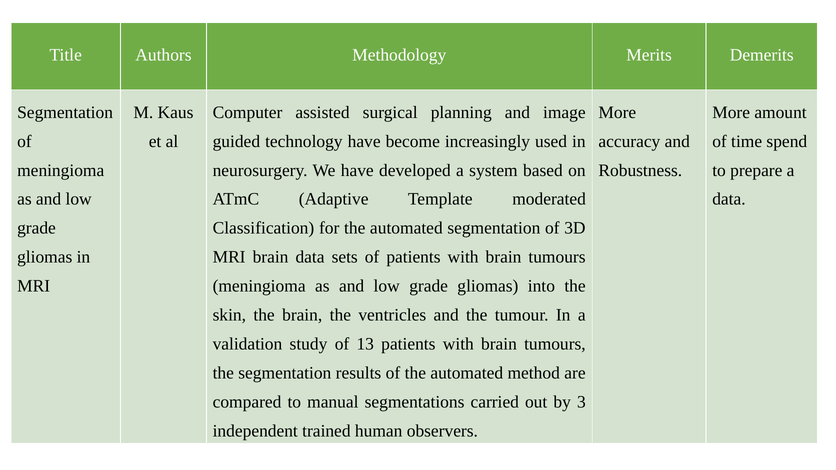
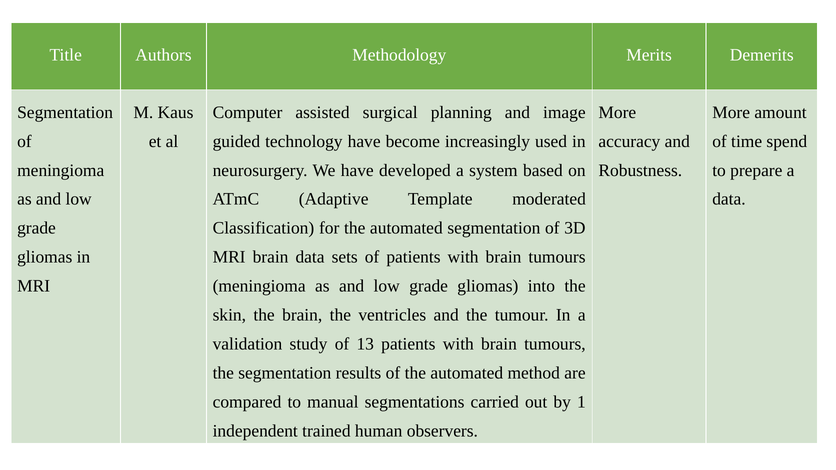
3: 3 -> 1
